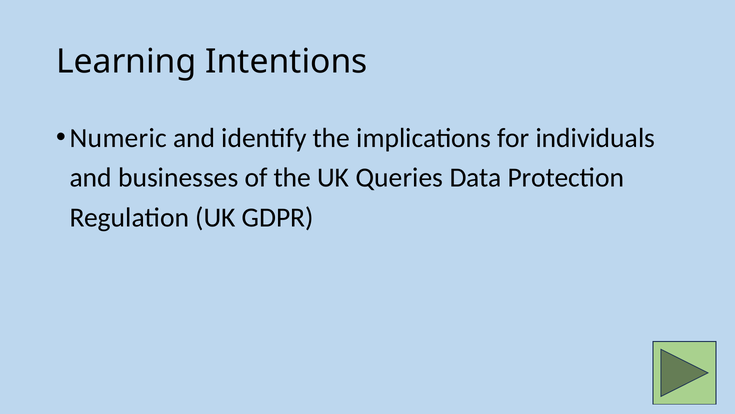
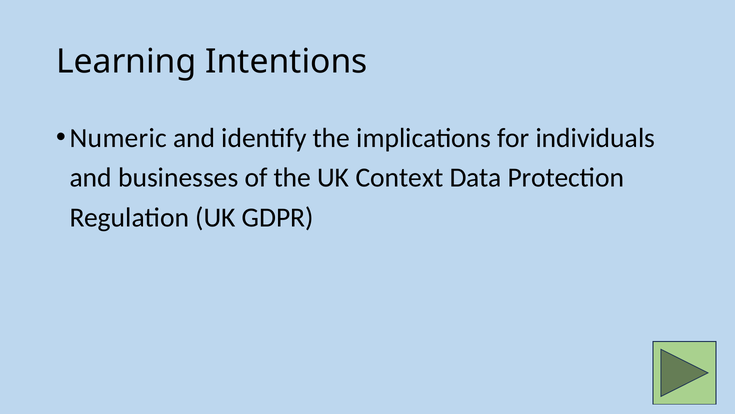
Queries: Queries -> Context
